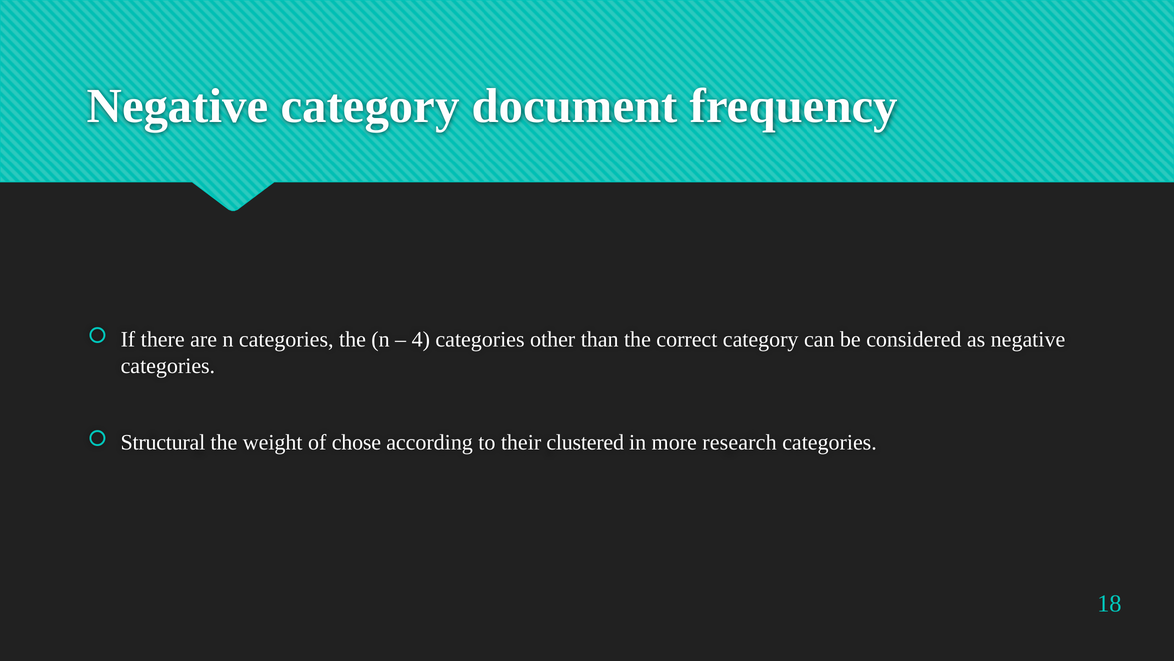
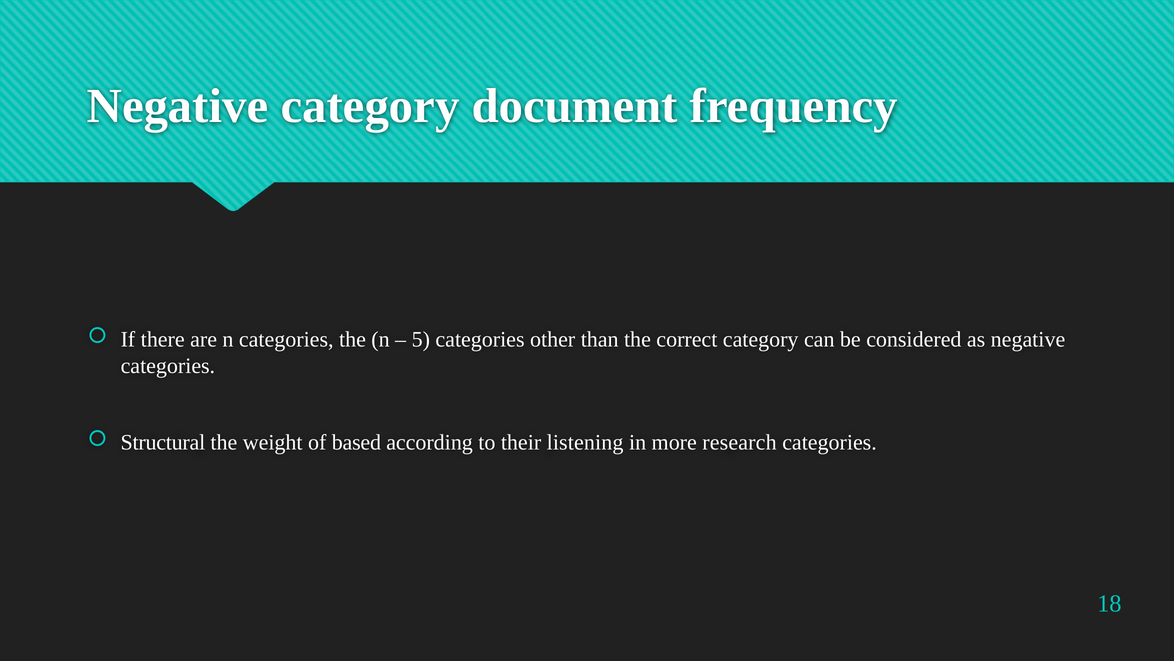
4: 4 -> 5
chose: chose -> based
clustered: clustered -> listening
